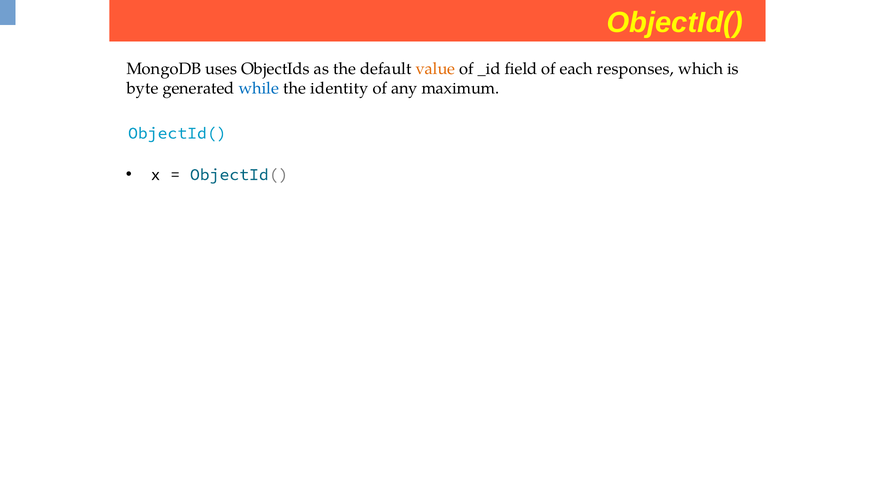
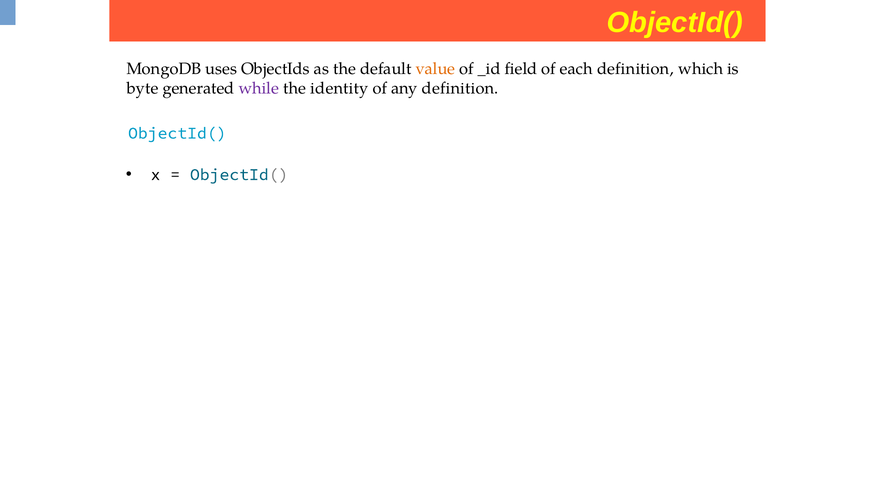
each responses: responses -> definition
while colour: blue -> purple
any maximum: maximum -> definition
